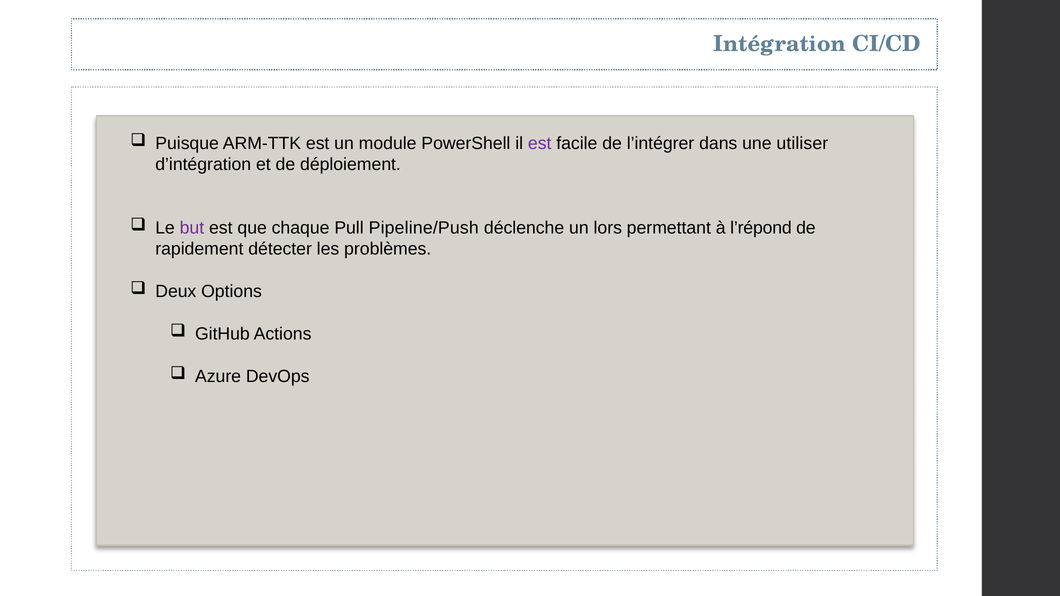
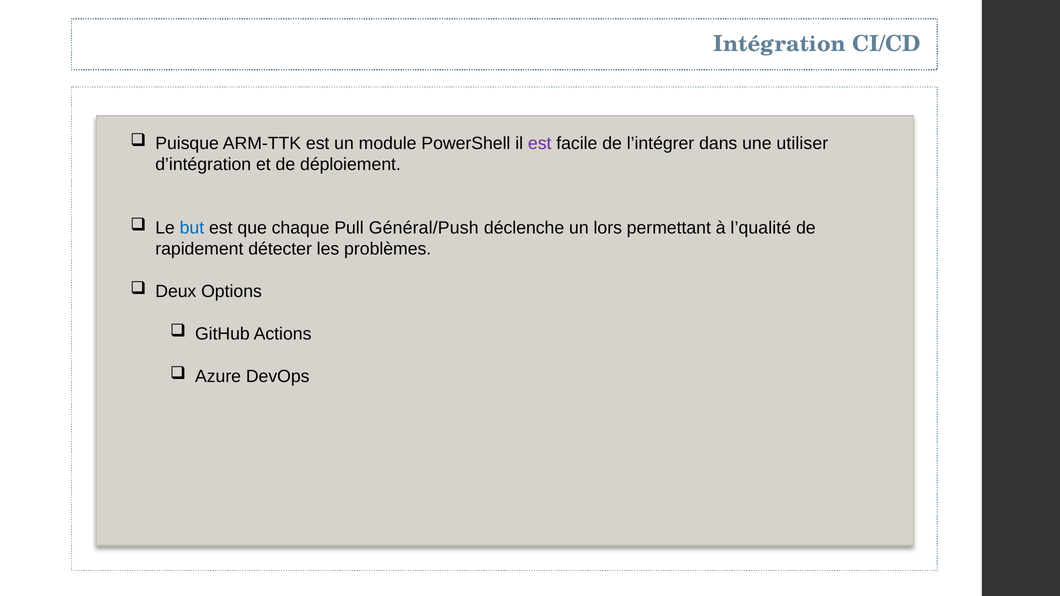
but colour: purple -> blue
Pipeline/Push: Pipeline/Push -> Général/Push
l’répond: l’répond -> l’qualité
